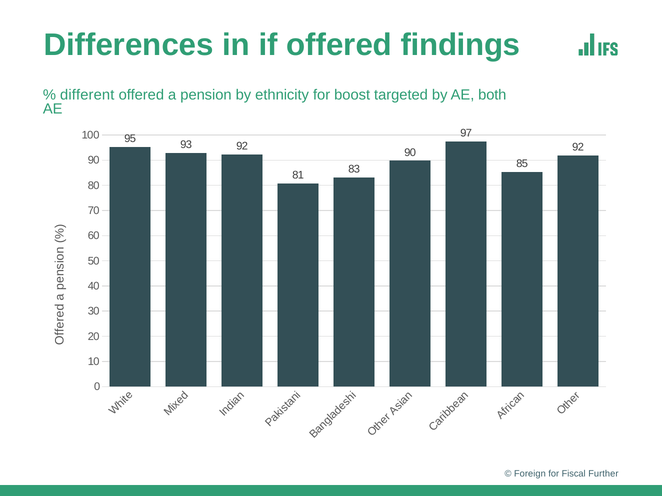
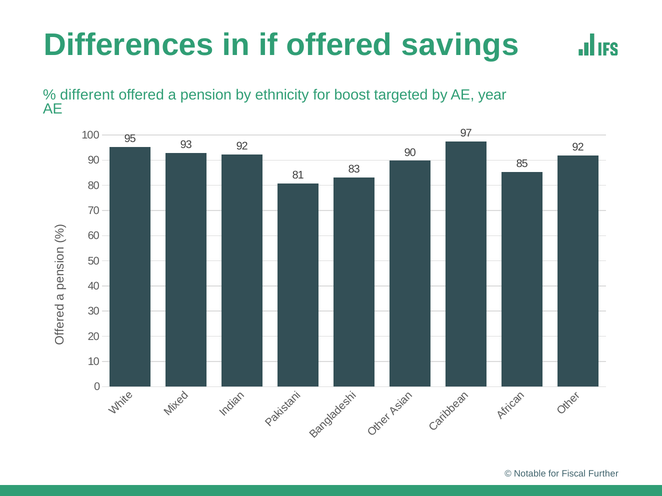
findings: findings -> savings
both: both -> year
Foreign: Foreign -> Notable
